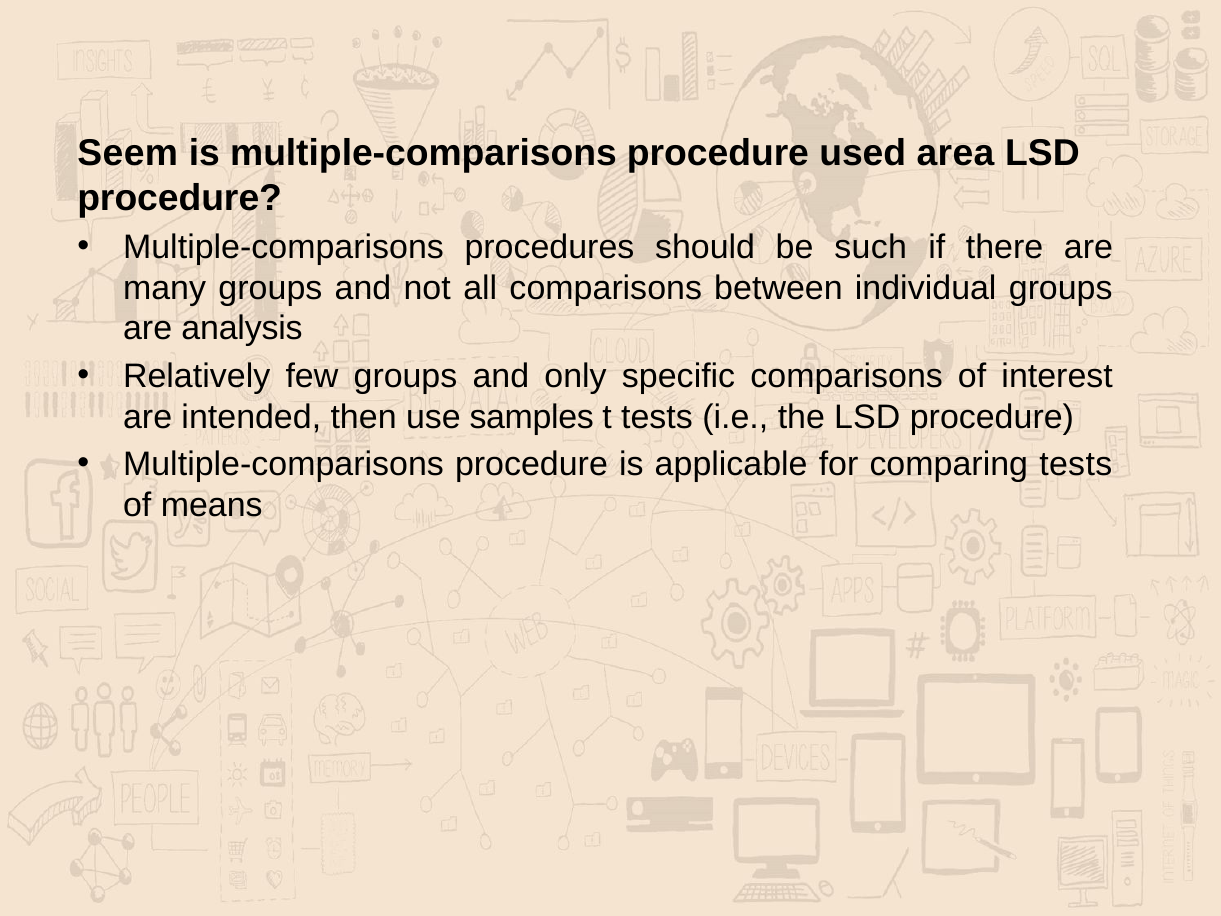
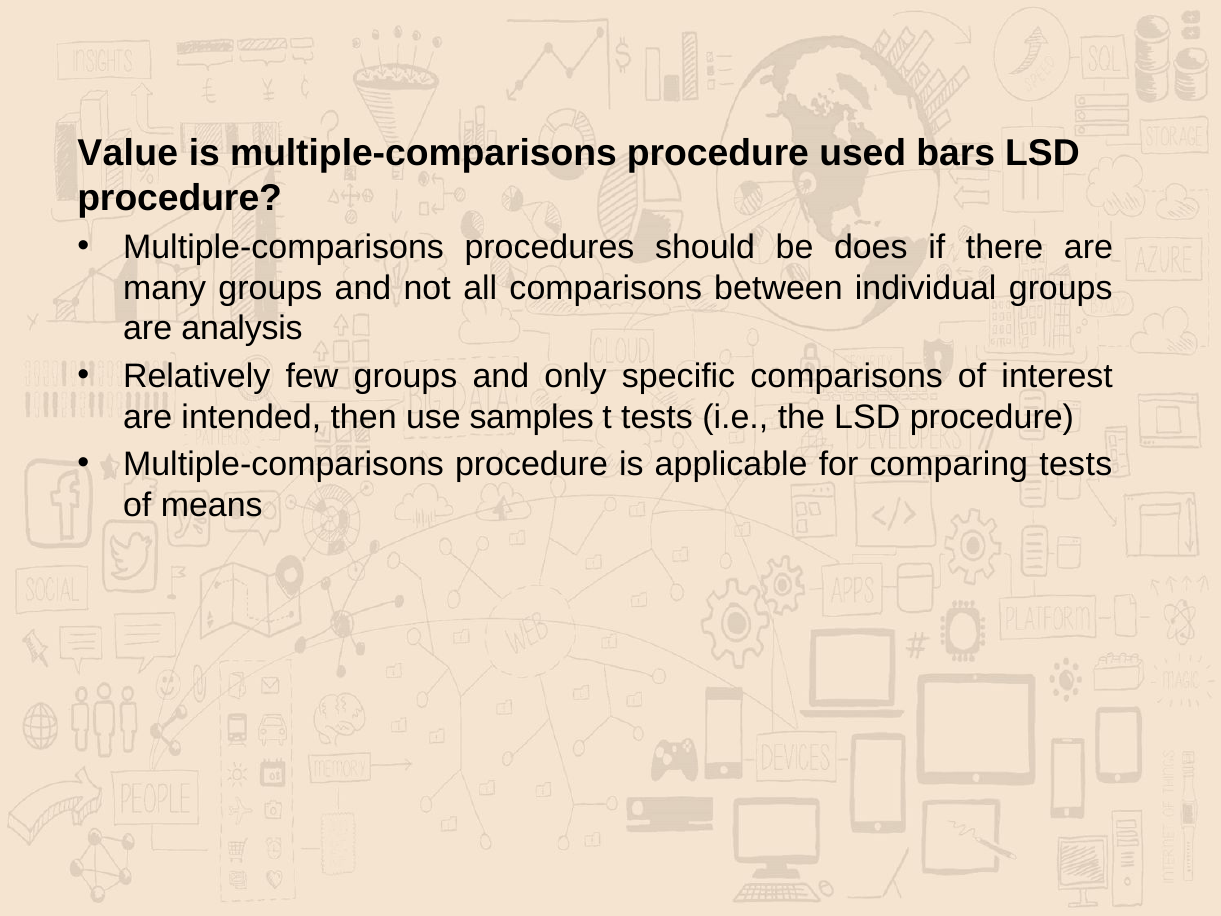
Seem: Seem -> Value
area: area -> bars
such: such -> does
